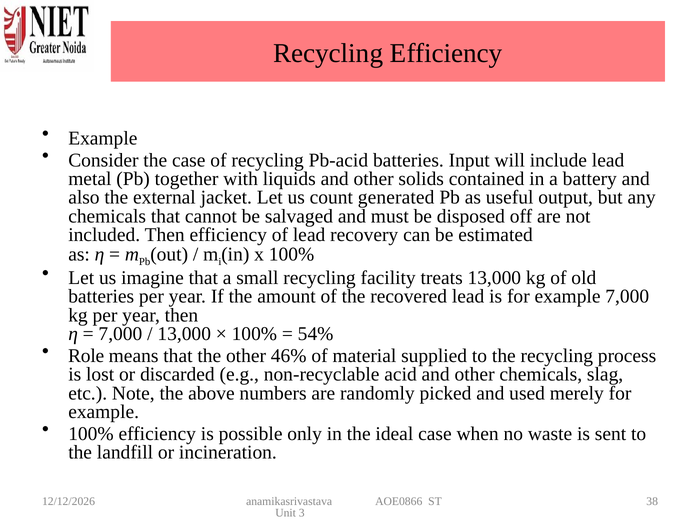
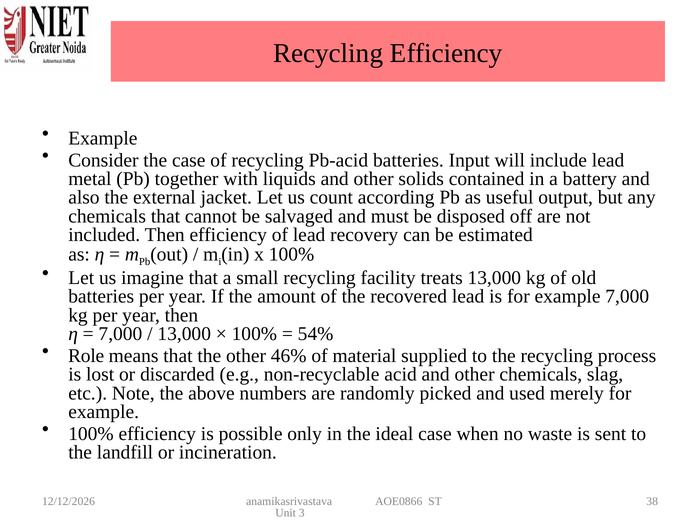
generated: generated -> according
